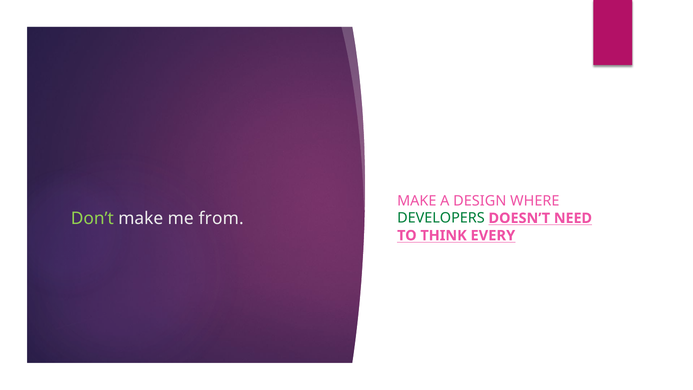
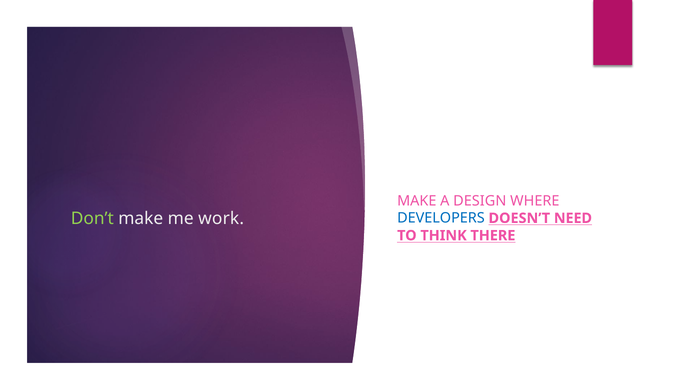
from: from -> work
DEVELOPERS colour: green -> blue
EVERY: EVERY -> THERE
